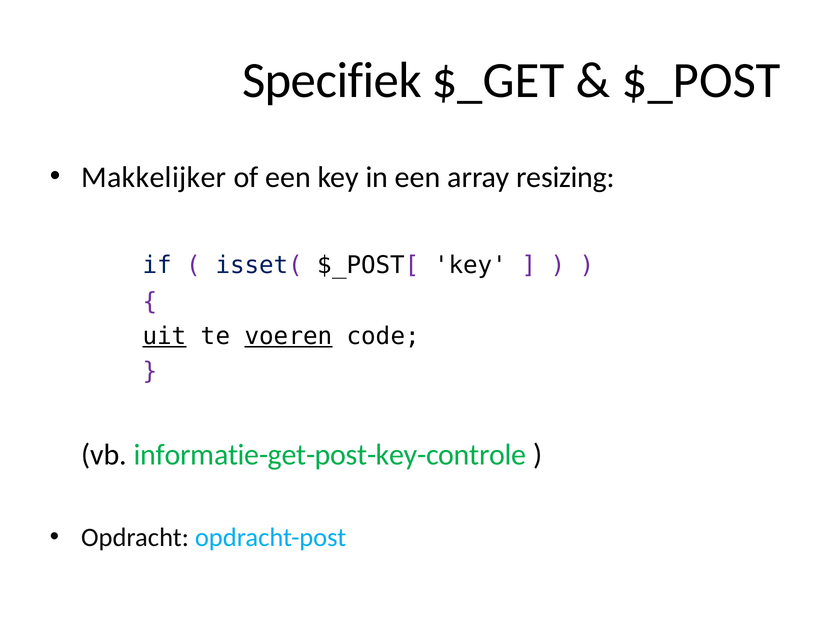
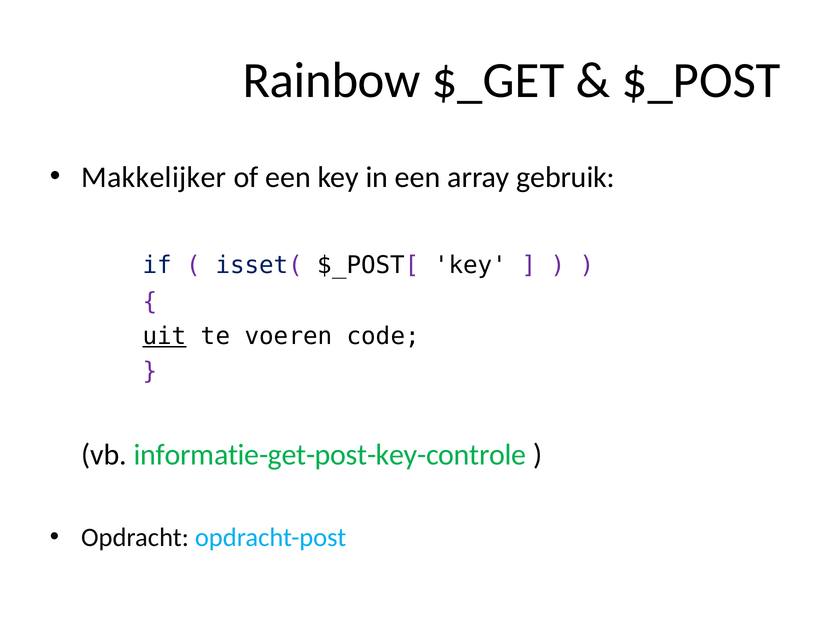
Specifiek: Specifiek -> Rainbow
resizing: resizing -> gebruik
voeren underline: present -> none
